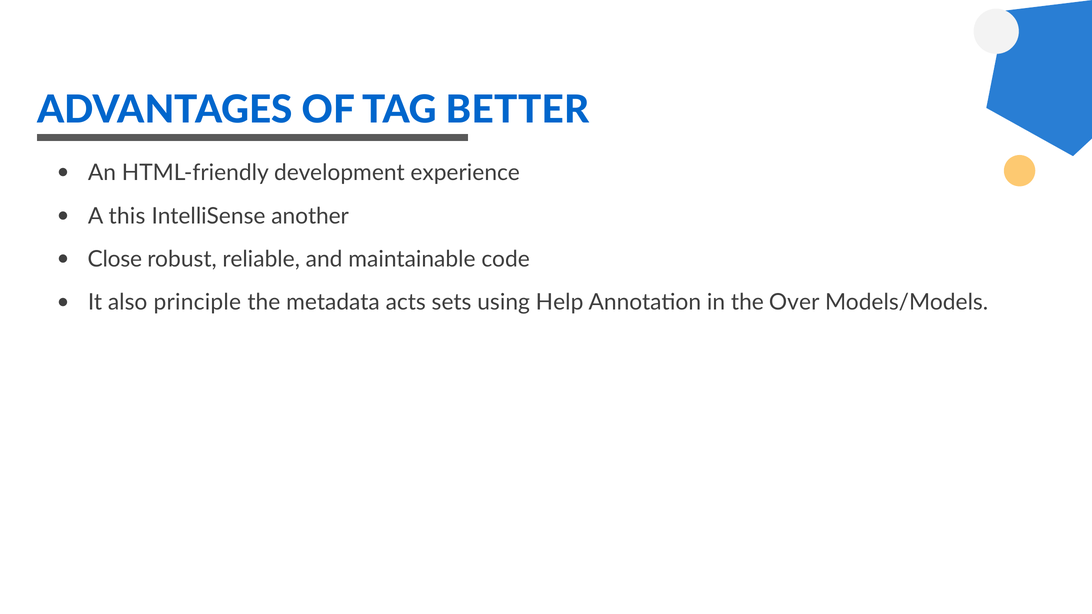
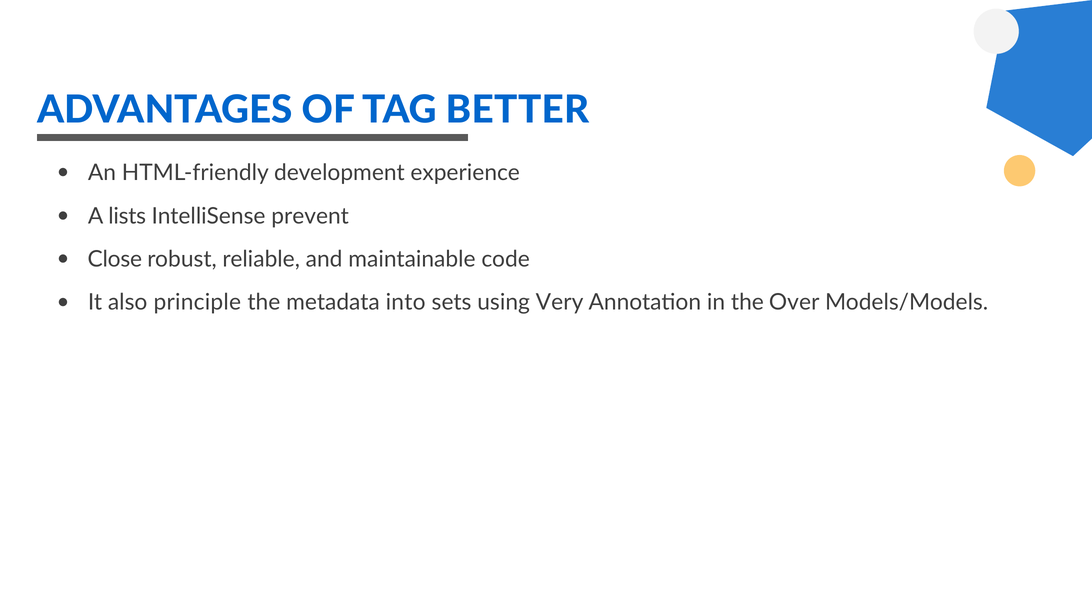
this: this -> lists
another: another -> prevent
acts: acts -> into
Help: Help -> Very
